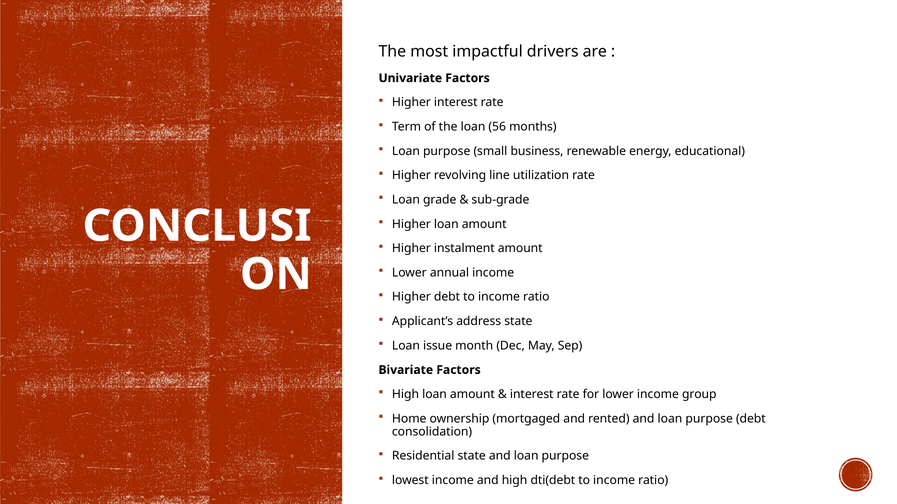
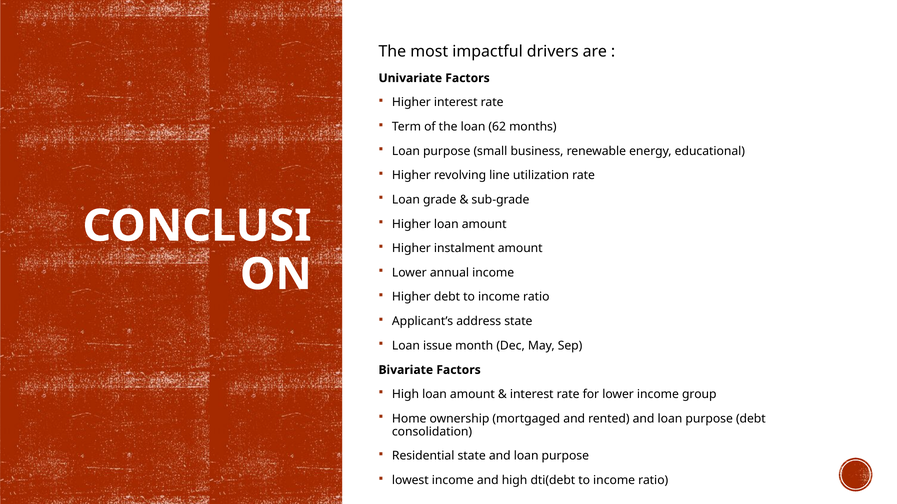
56: 56 -> 62
